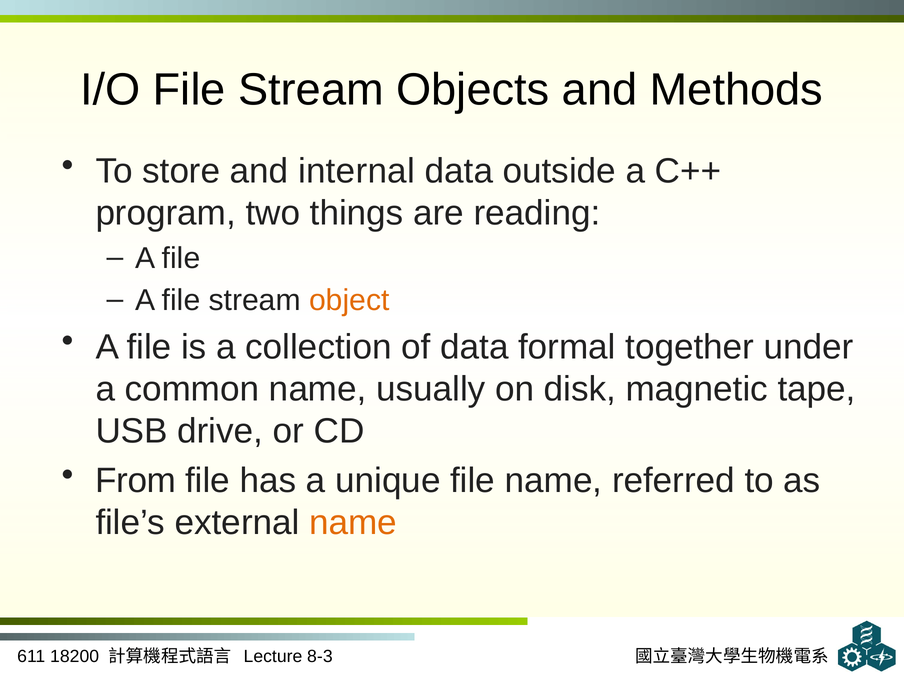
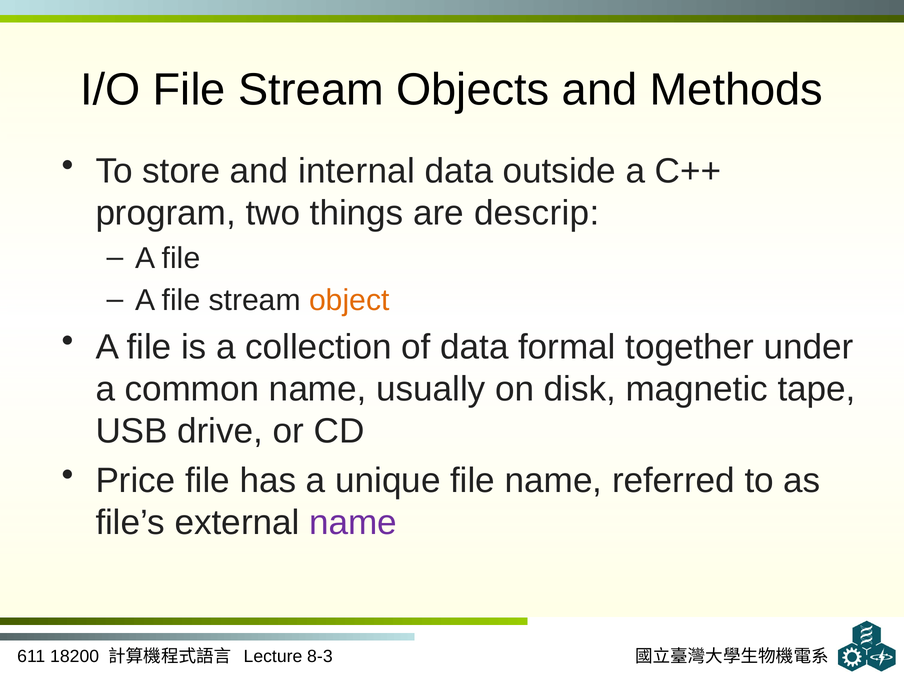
reading: reading -> descrip
From: From -> Price
name at (353, 523) colour: orange -> purple
